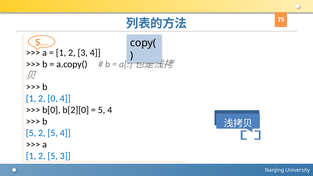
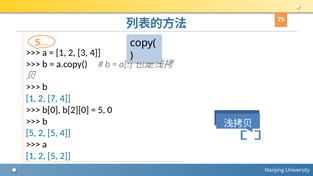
0: 0 -> 7
4 at (110, 110): 4 -> 0
2 5 3: 3 -> 2
